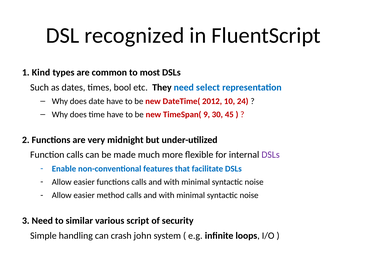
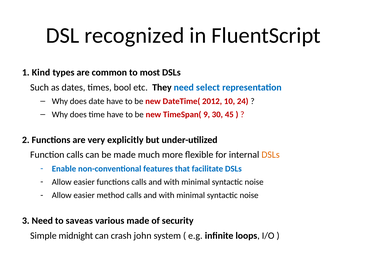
midnight: midnight -> explicitly
DSLs at (271, 155) colour: purple -> orange
similar: similar -> saveas
various script: script -> made
handling: handling -> midnight
